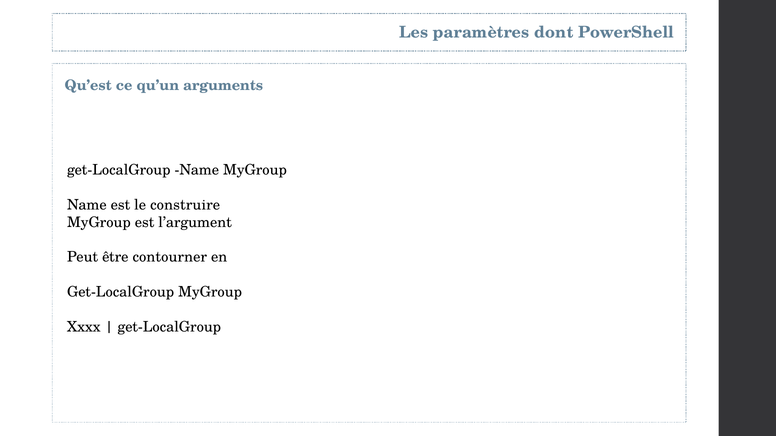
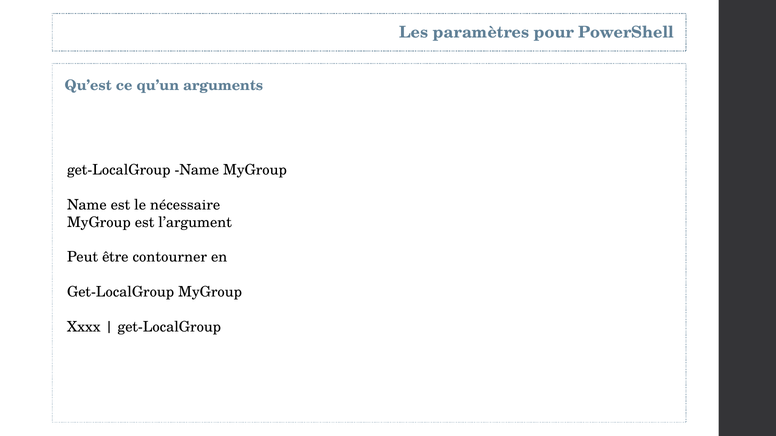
dont: dont -> pour
construire: construire -> nécessaire
